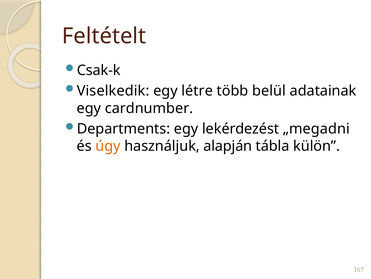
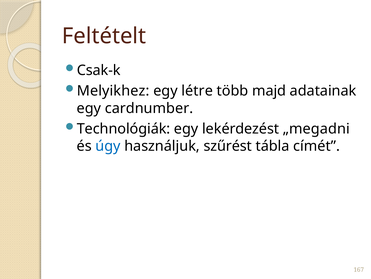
Viselkedik: Viselkedik -> Melyikhez
belül: belül -> majd
Departments: Departments -> Technológiák
úgy colour: orange -> blue
alapján: alapján -> szűrést
külön: külön -> címét
